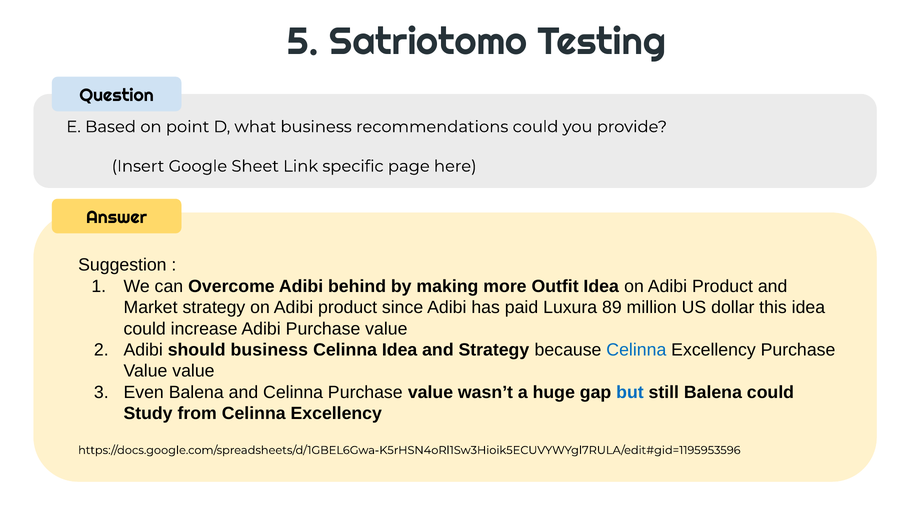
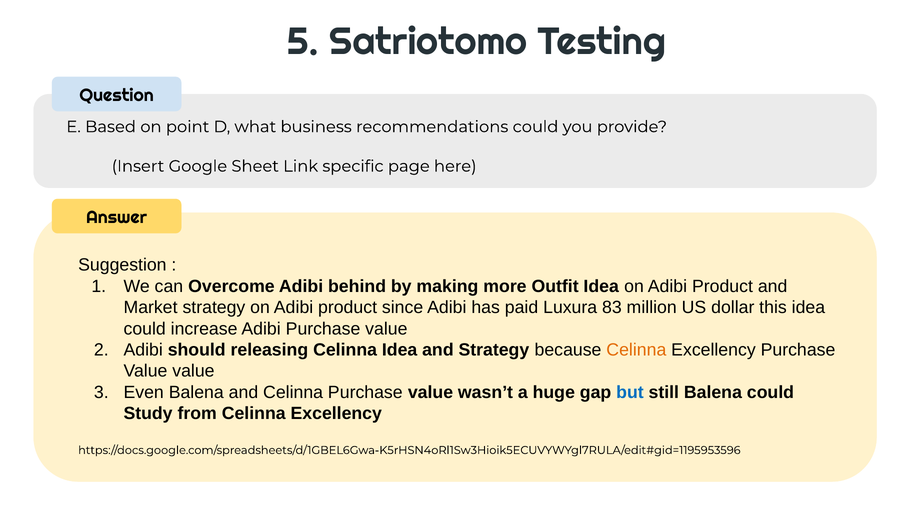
89: 89 -> 83
should business: business -> releasing
Celinna at (636, 350) colour: blue -> orange
